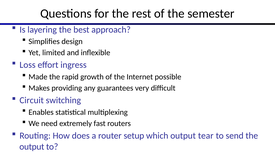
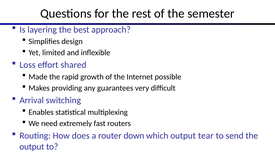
ingress: ingress -> shared
Circuit: Circuit -> Arrival
setup: setup -> down
